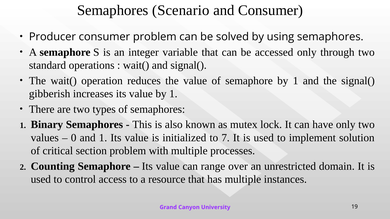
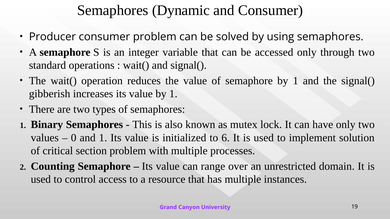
Scenario: Scenario -> Dynamic
7: 7 -> 6
